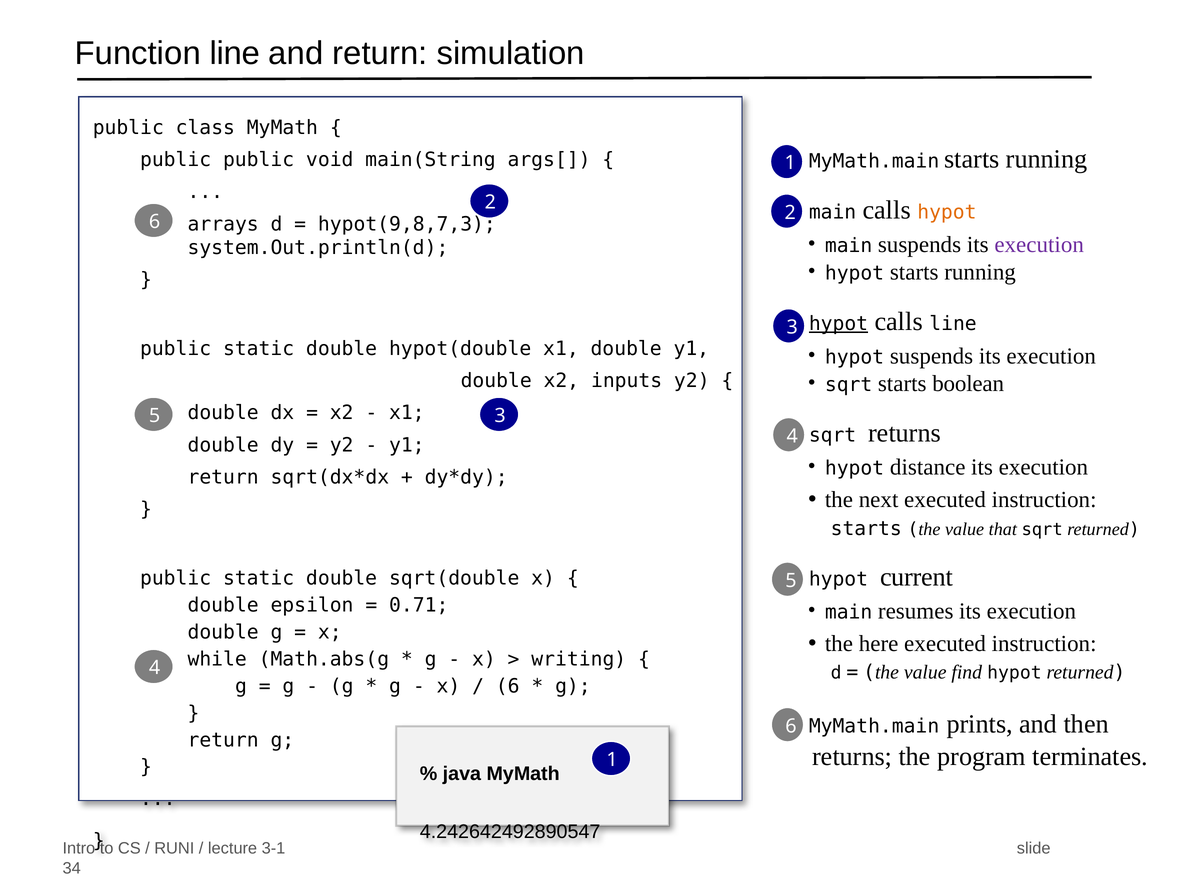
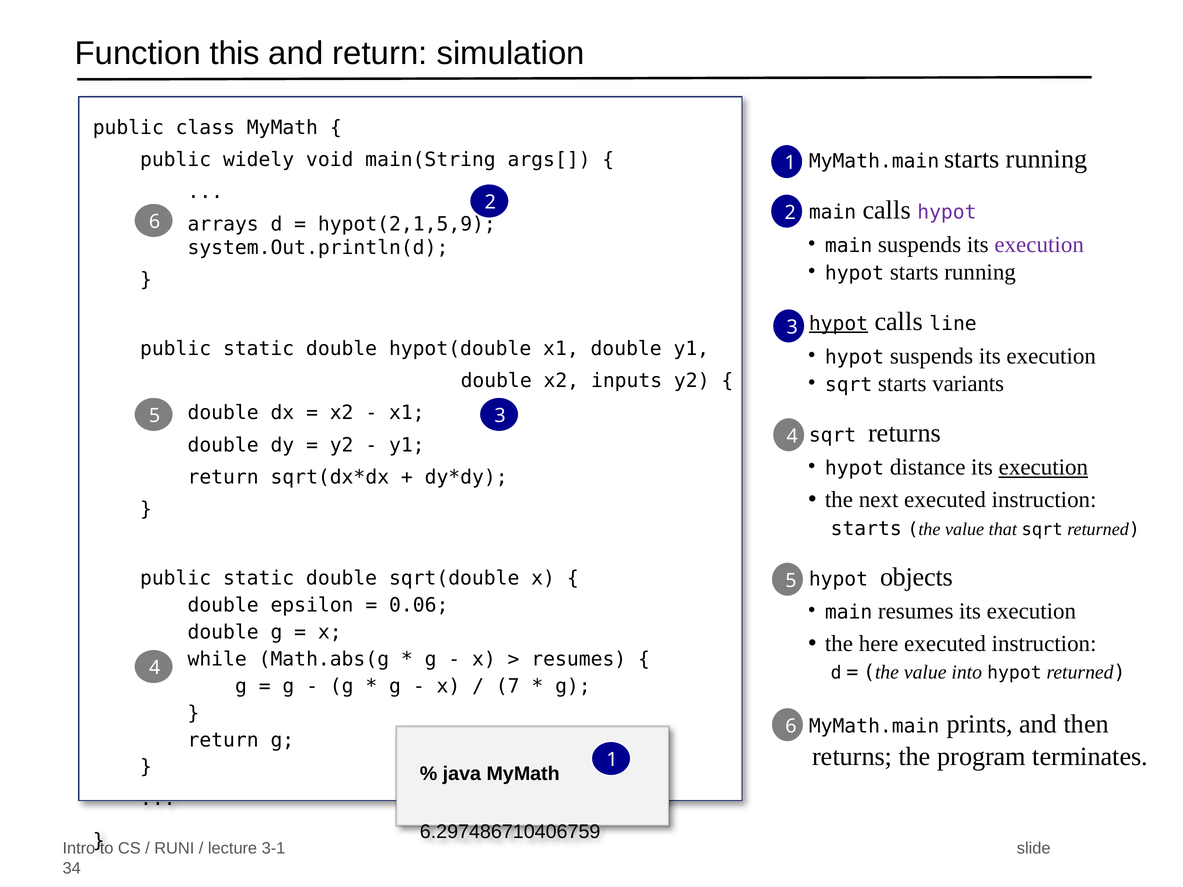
Function line: line -> this
public public: public -> widely
hypot at (947, 212) colour: orange -> purple
hypot(9,8,7,3: hypot(9,8,7,3 -> hypot(2,1,5,9
boolean: boolean -> variants
execution at (1043, 467) underline: none -> present
current: current -> objects
0.71: 0.71 -> 0.06
writing at (579, 659): writing -> resumes
find: find -> into
6 at (508, 686): 6 -> 7
4.242642492890547: 4.242642492890547 -> 6.297486710406759
